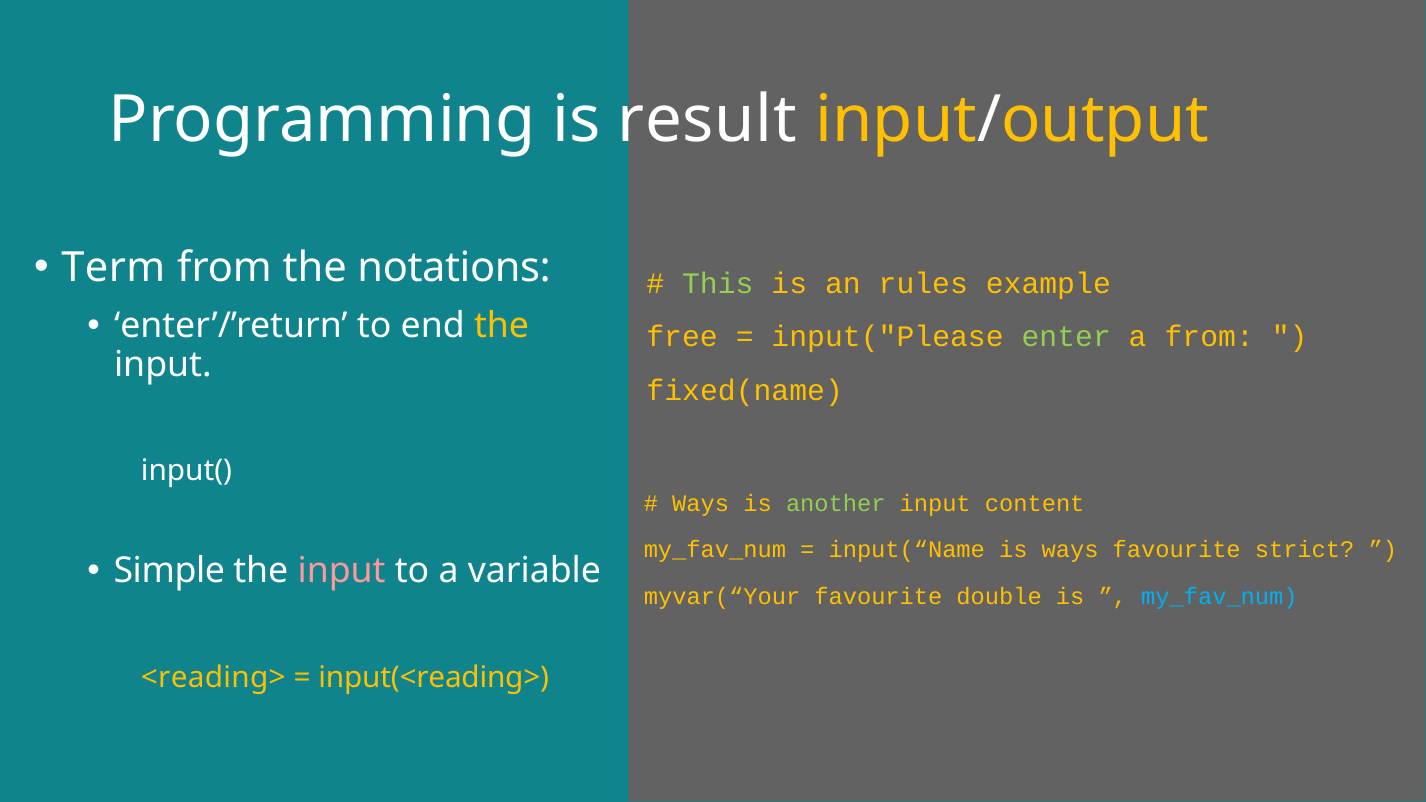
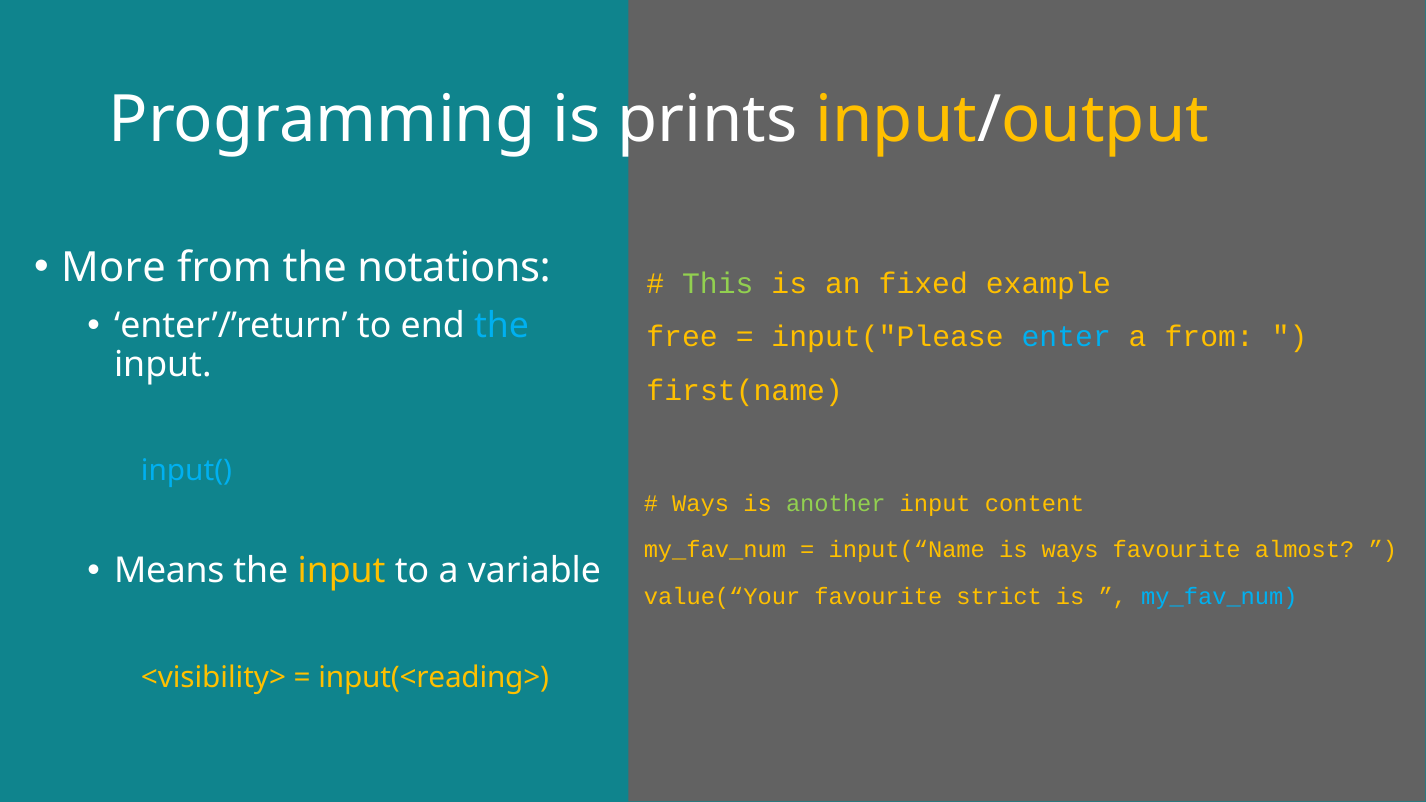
result: result -> prints
Term: Term -> More
rules: rules -> fixed
the at (502, 326) colour: yellow -> light blue
enter colour: light green -> light blue
fixed(name: fixed(name -> first(name
input( colour: white -> light blue
strict: strict -> almost
Simple: Simple -> Means
input at (342, 571) colour: pink -> yellow
myvar(“Your: myvar(“Your -> value(“Your
double: double -> strict
<reading>: <reading> -> <visibility>
